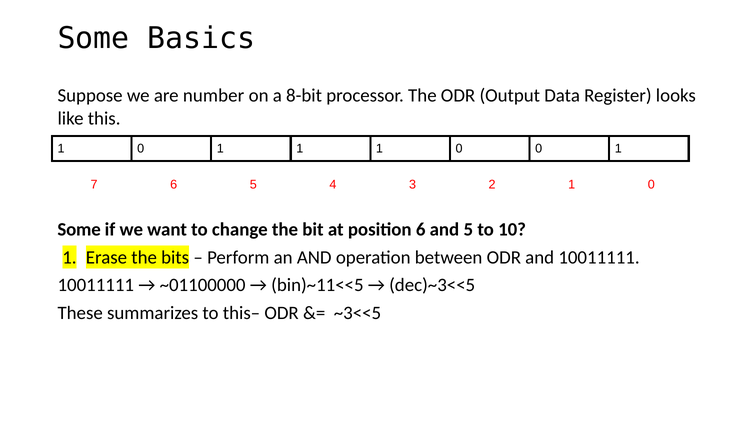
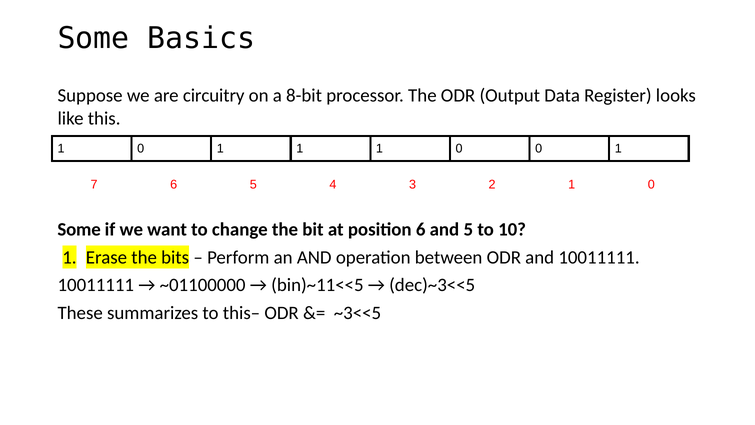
number: number -> circuitry
